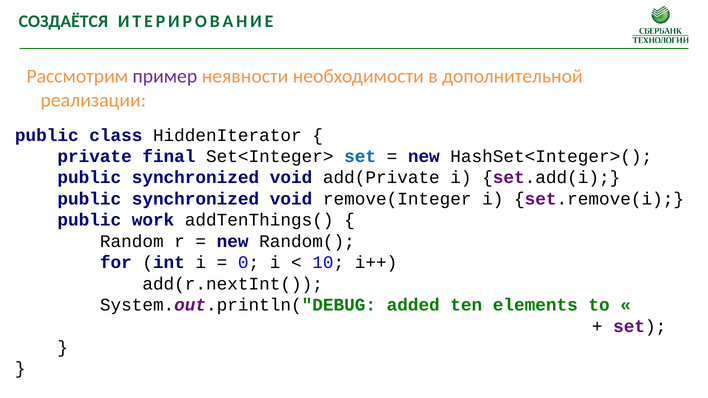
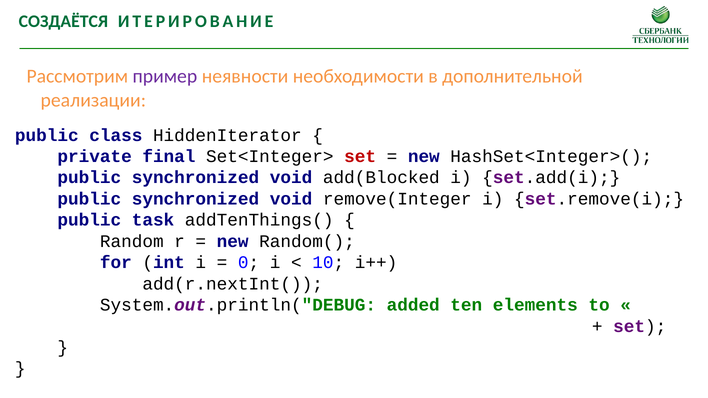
set at (360, 156) colour: blue -> red
add(Private: add(Private -> add(Blocked
work: work -> task
